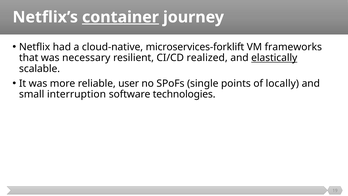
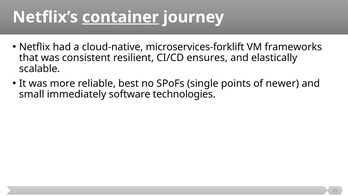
necessary: necessary -> consistent
realized: realized -> ensures
elastically underline: present -> none
user: user -> best
locally: locally -> newer
interruption: interruption -> immediately
